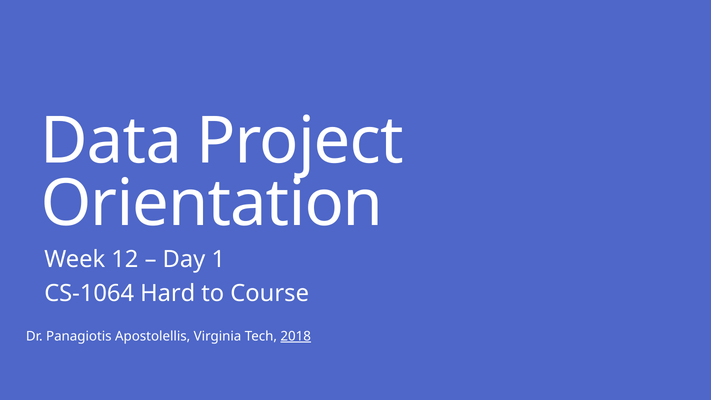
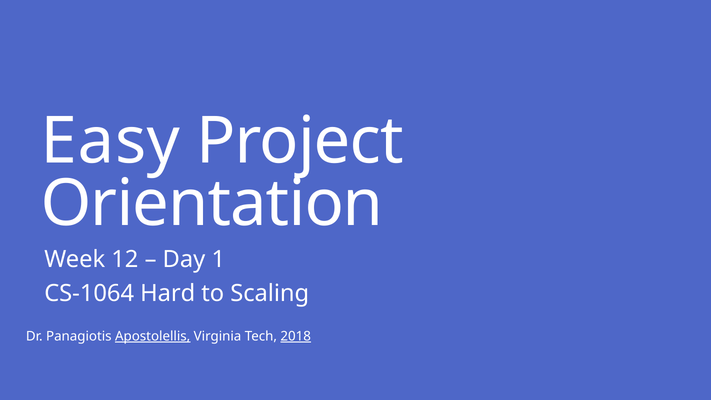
Data: Data -> Easy
Course: Course -> Scaling
Apostolellis underline: none -> present
